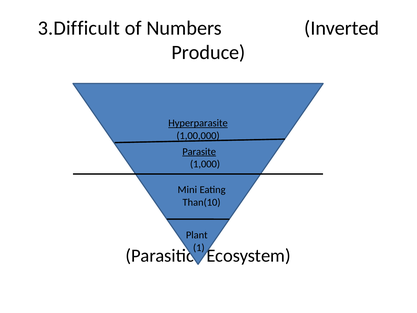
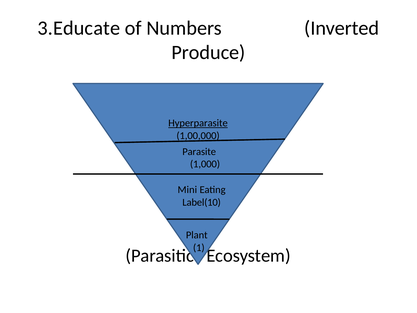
3.Difficult: 3.Difficult -> 3.Educate
Parasite underline: present -> none
Than(10: Than(10 -> Label(10
